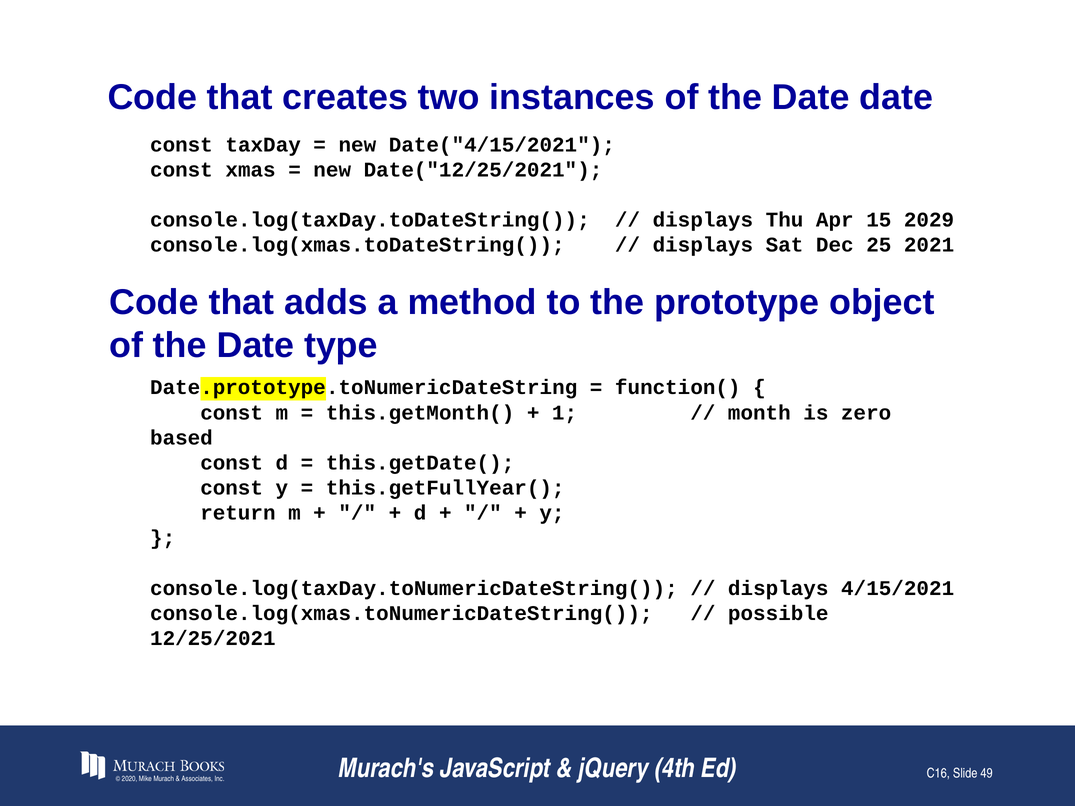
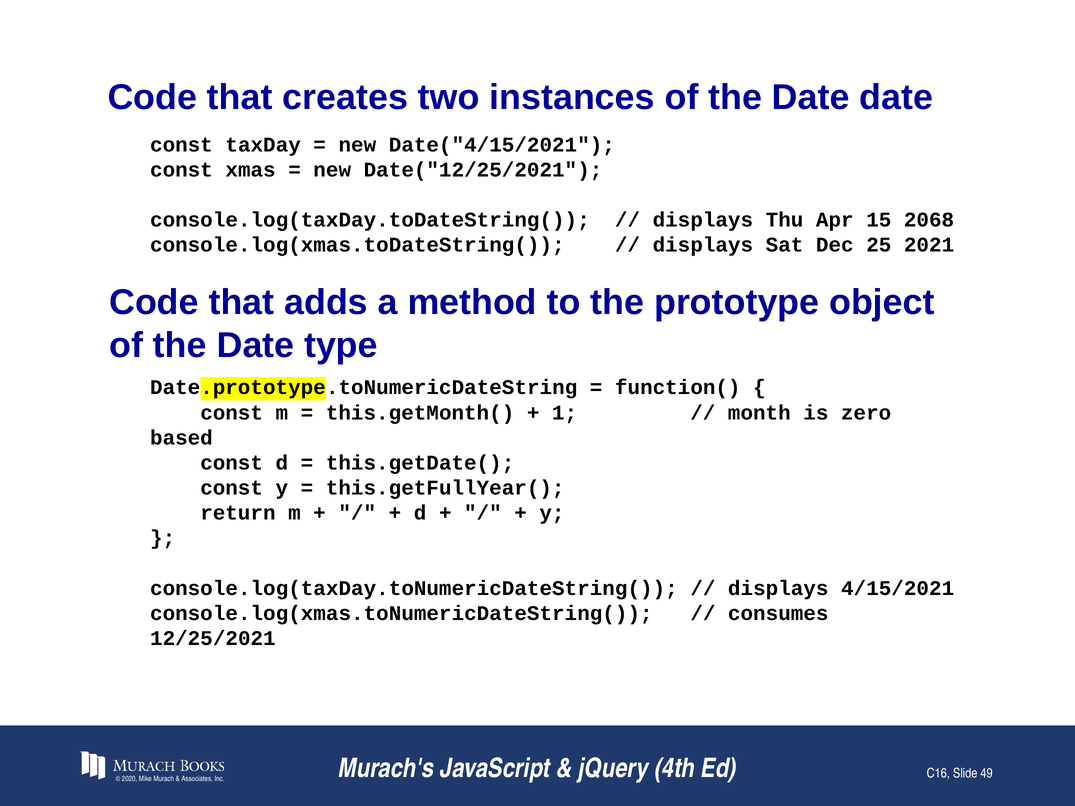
2029: 2029 -> 2068
possible: possible -> consumes
